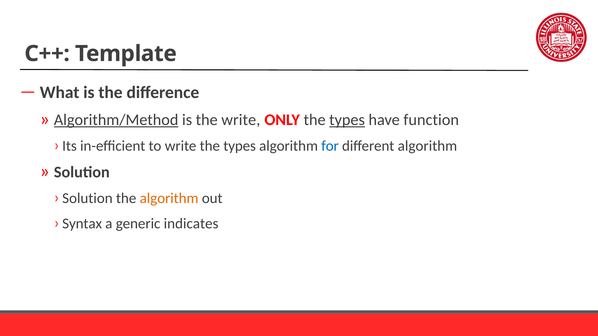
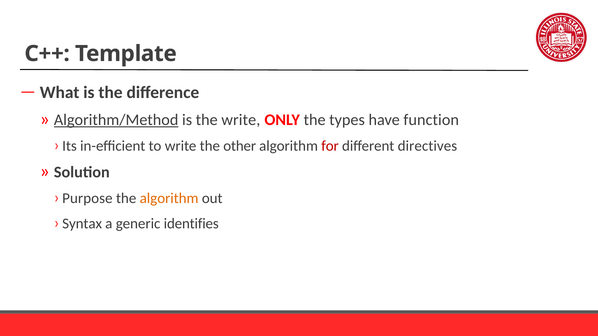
types at (347, 120) underline: present -> none
write the types: types -> other
for colour: blue -> red
different algorithm: algorithm -> directives
Solution at (87, 198): Solution -> Purpose
indicates: indicates -> identifies
